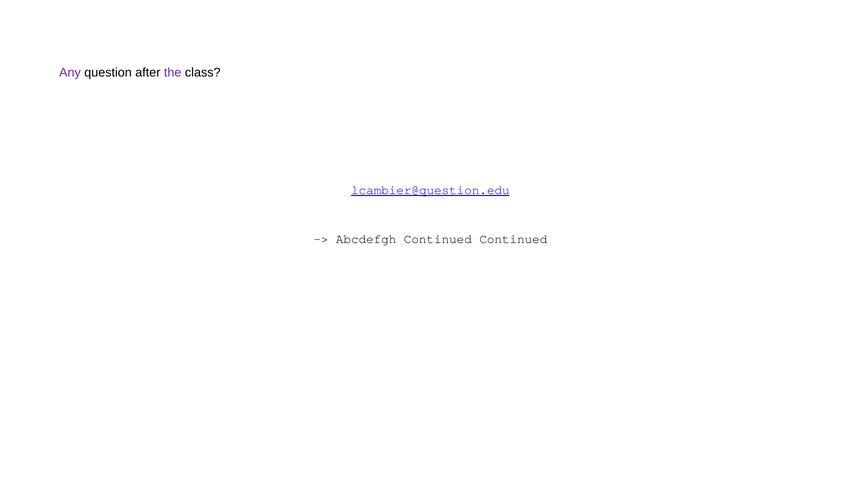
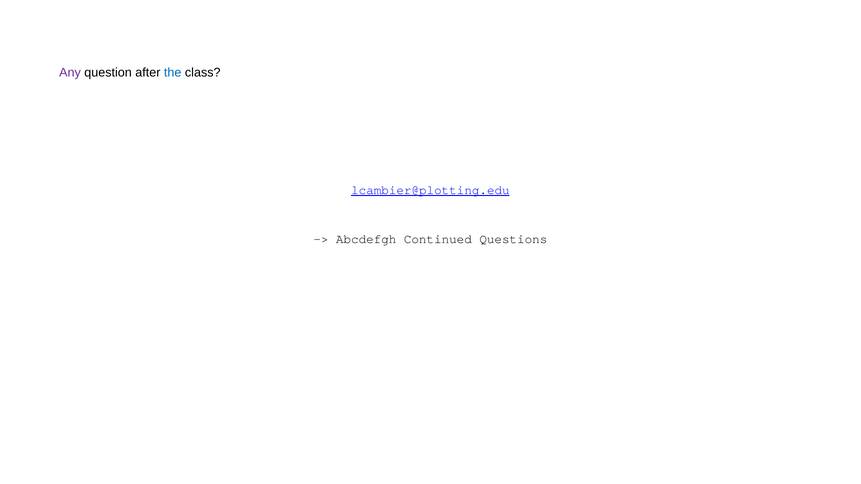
the colour: purple -> blue
lcambier@question.edu: lcambier@question.edu -> lcambier@plotting.edu
Continued Continued: Continued -> Questions
